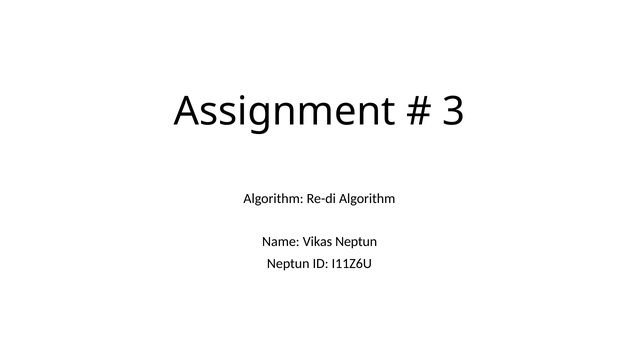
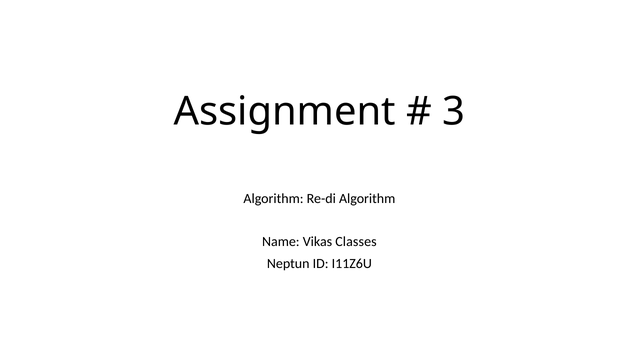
Vikas Neptun: Neptun -> Classes
